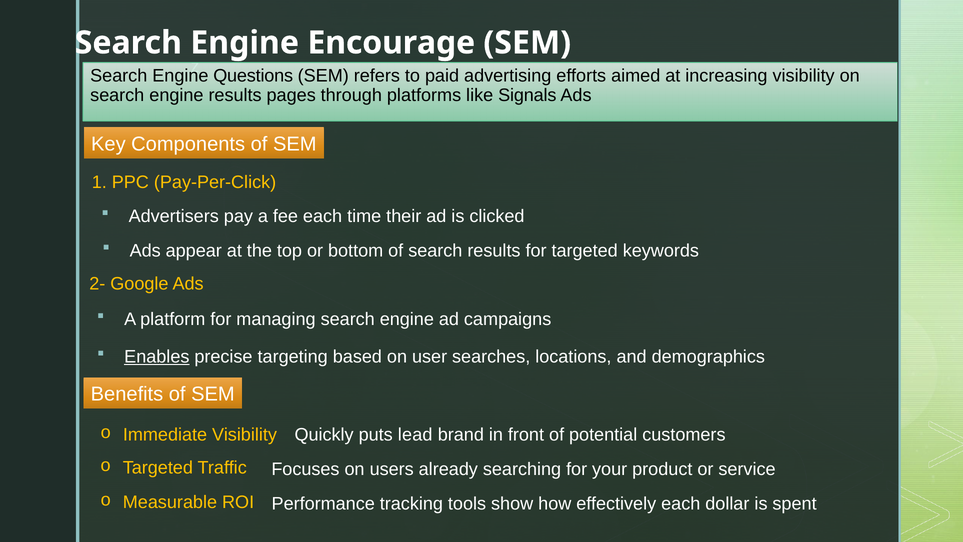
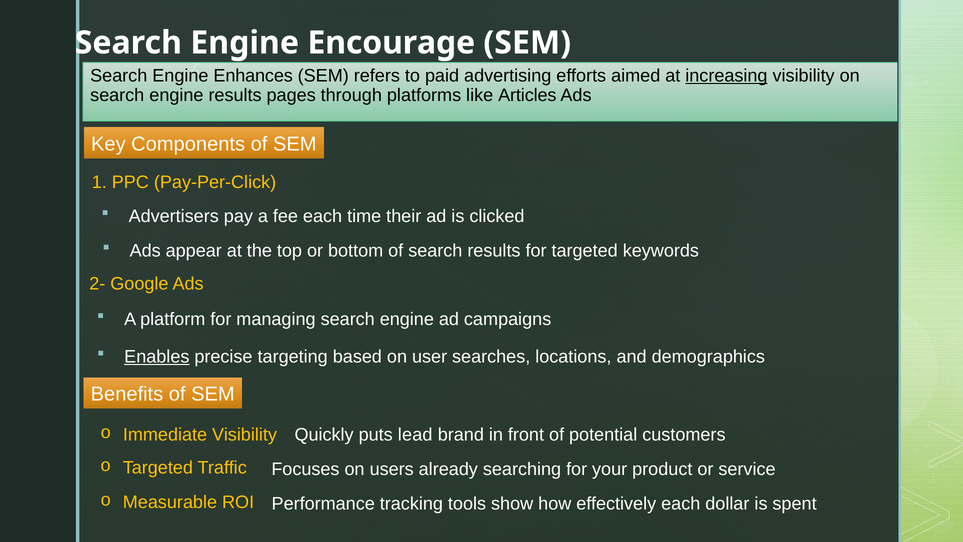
Questions: Questions -> Enhances
increasing underline: none -> present
Signals: Signals -> Articles
